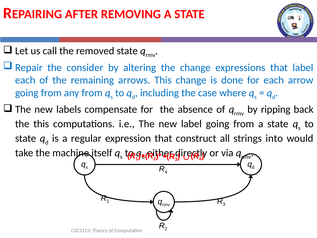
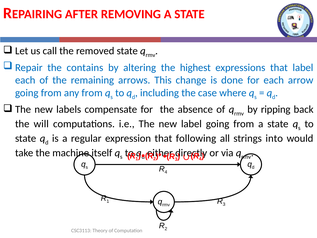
consider: consider -> contains
the change: change -> highest
the this: this -> will
construct: construct -> following
